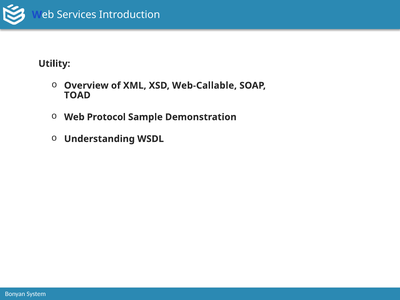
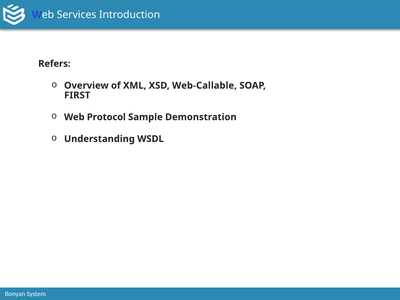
Utility: Utility -> Refers
TOAD: TOAD -> FIRST
